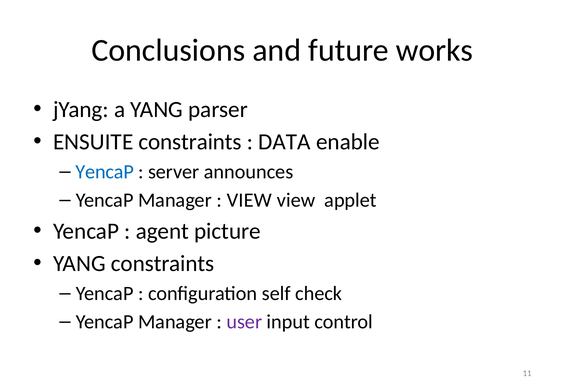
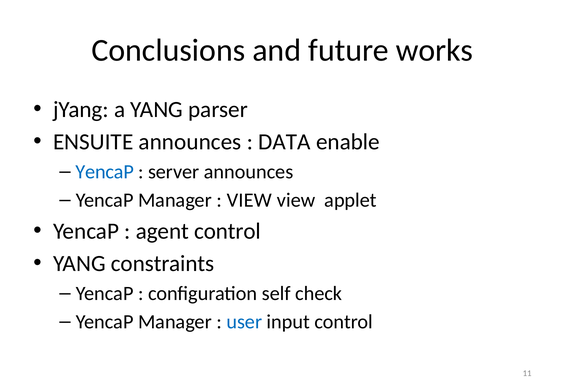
ENSUITE constraints: constraints -> announces
agent picture: picture -> control
user colour: purple -> blue
